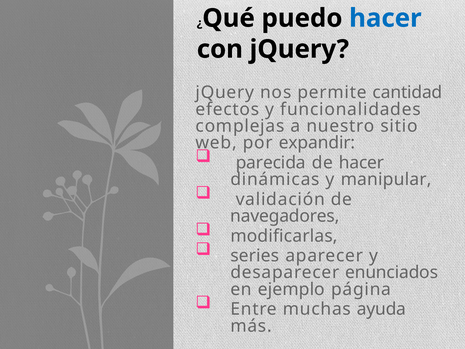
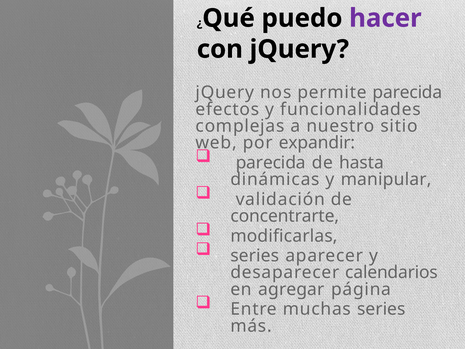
hacer at (385, 18) colour: blue -> purple
permite cantidad: cantidad -> parecida
de hacer: hacer -> hasta
navegadores: navegadores -> concentrarte
enunciados: enunciados -> calendarios
ejemplo: ejemplo -> agregar
muchas ayuda: ayuda -> series
